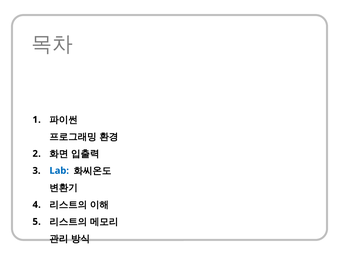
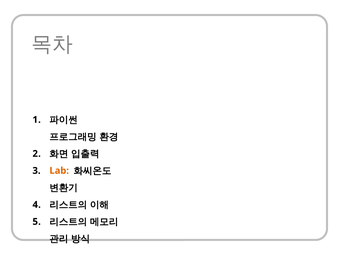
Lab colour: blue -> orange
